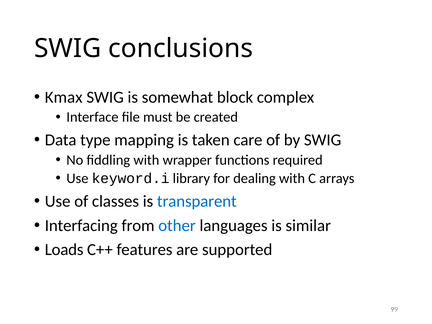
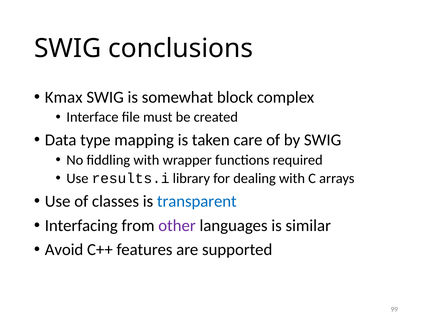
keyword.i: keyword.i -> results.i
other colour: blue -> purple
Loads: Loads -> Avoid
